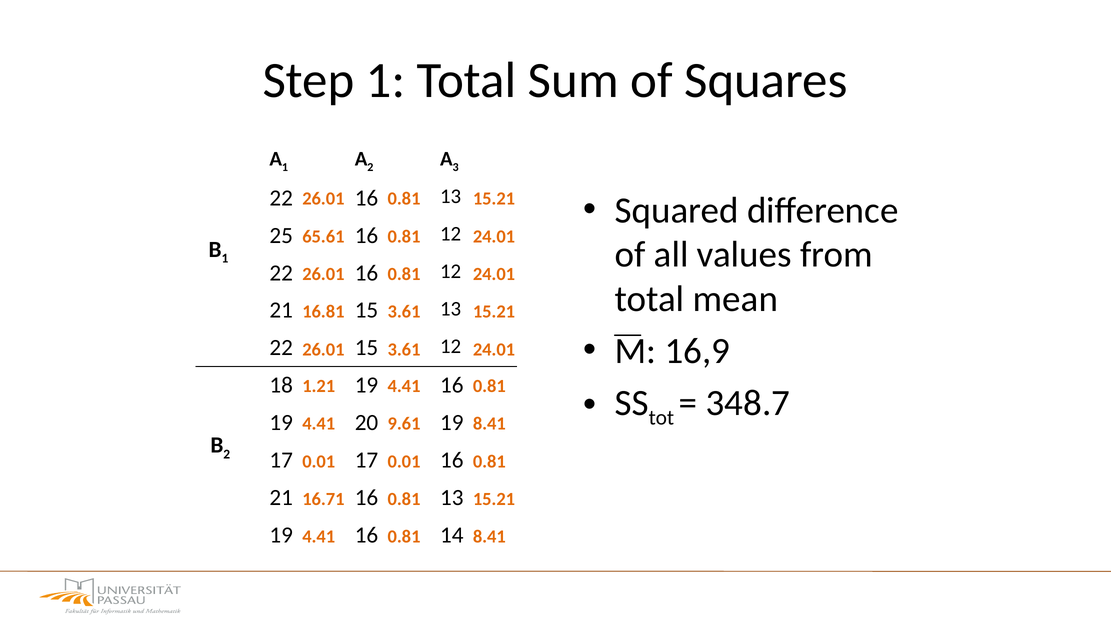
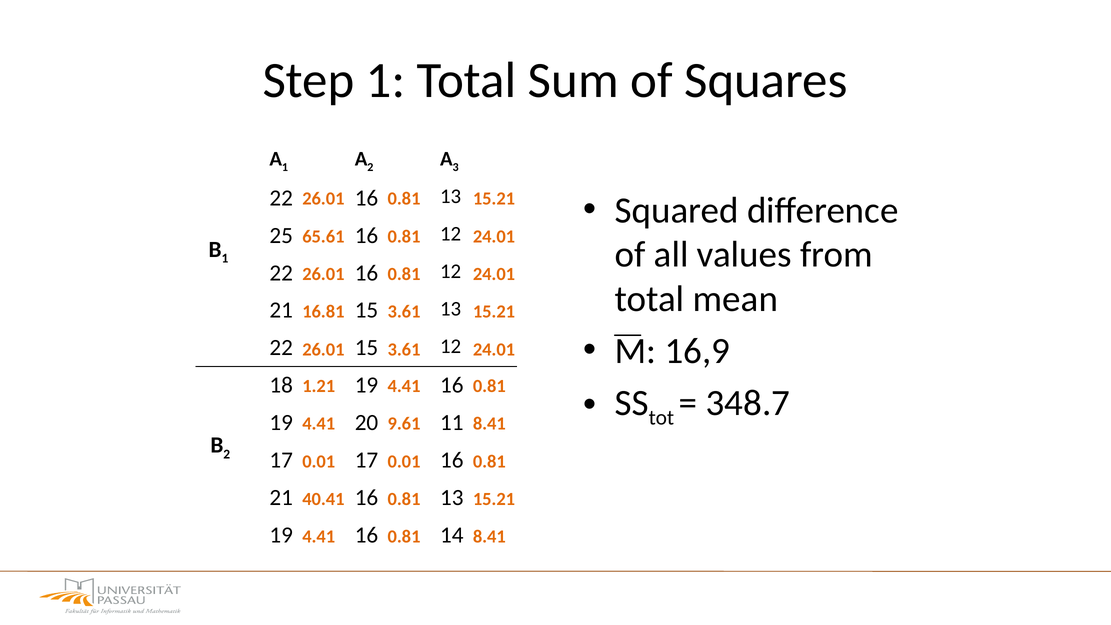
20 19: 19 -> 11
16.71: 16.71 -> 40.41
